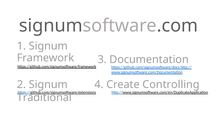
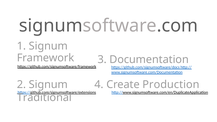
Controlling: Controlling -> Production
